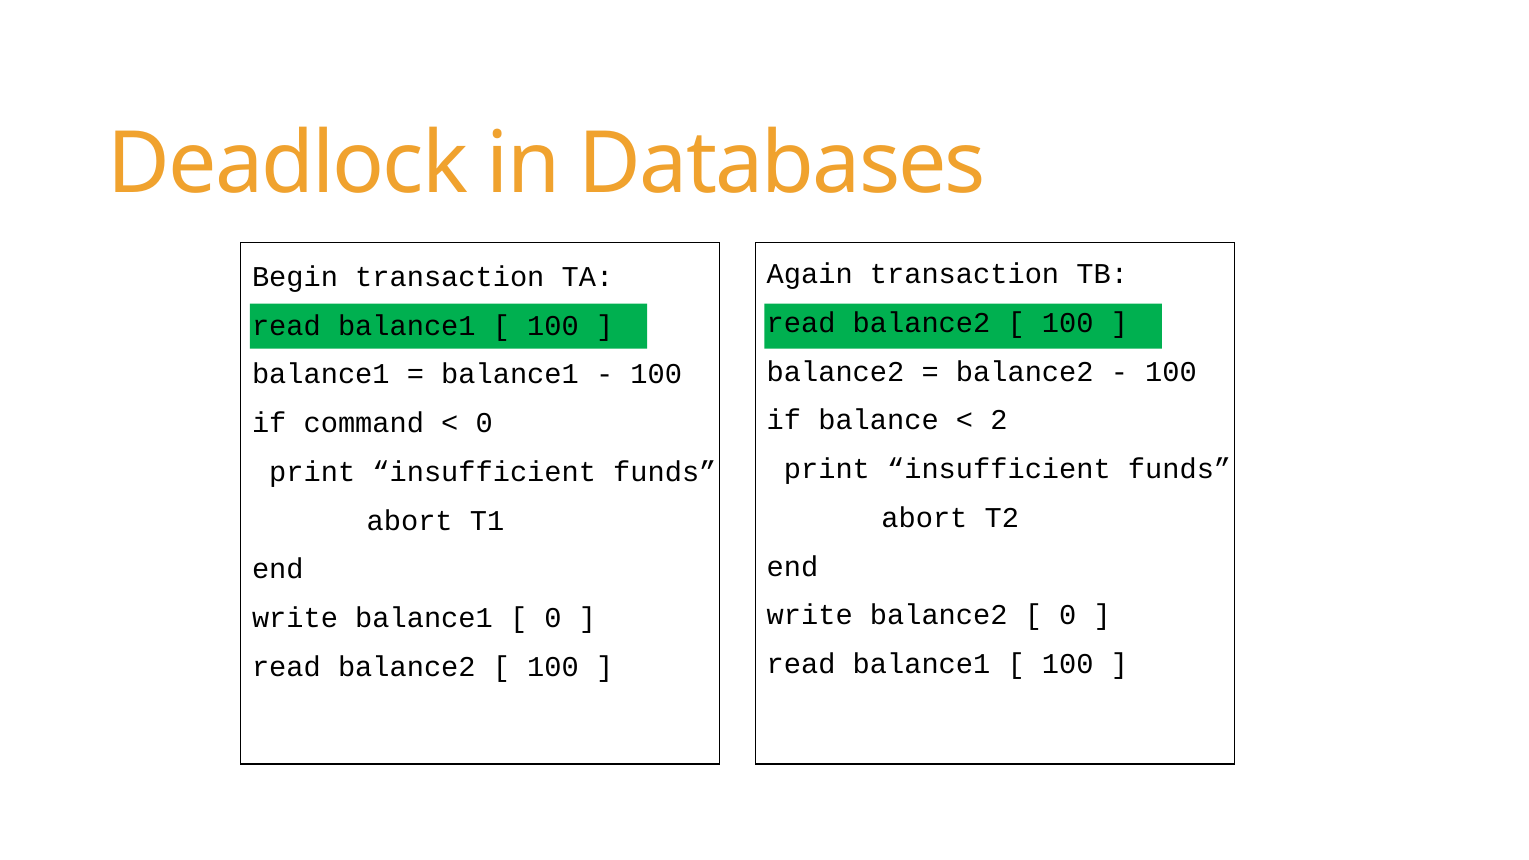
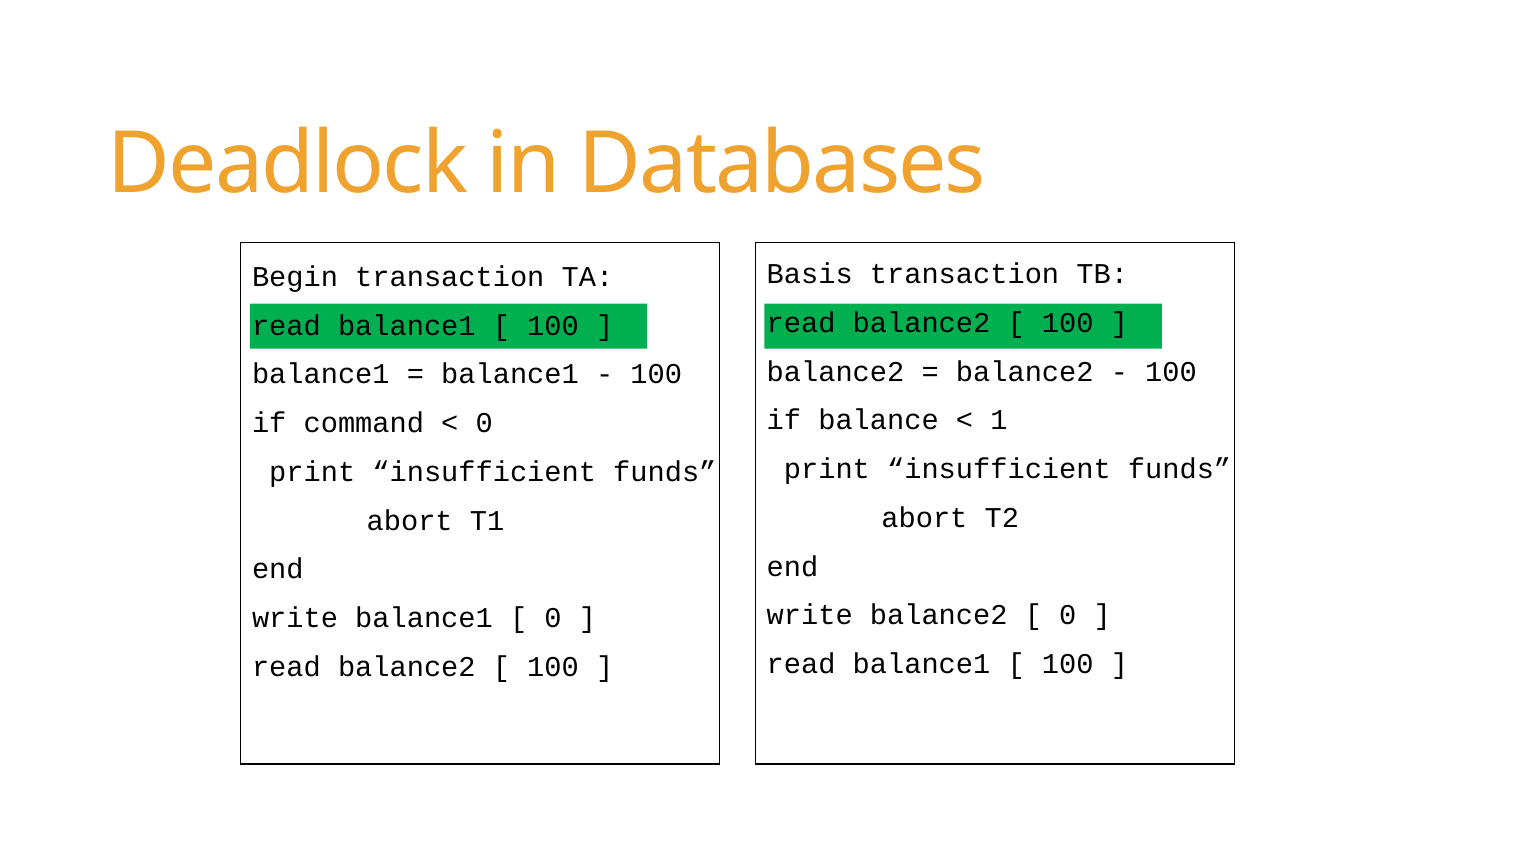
Again: Again -> Basis
2: 2 -> 1
